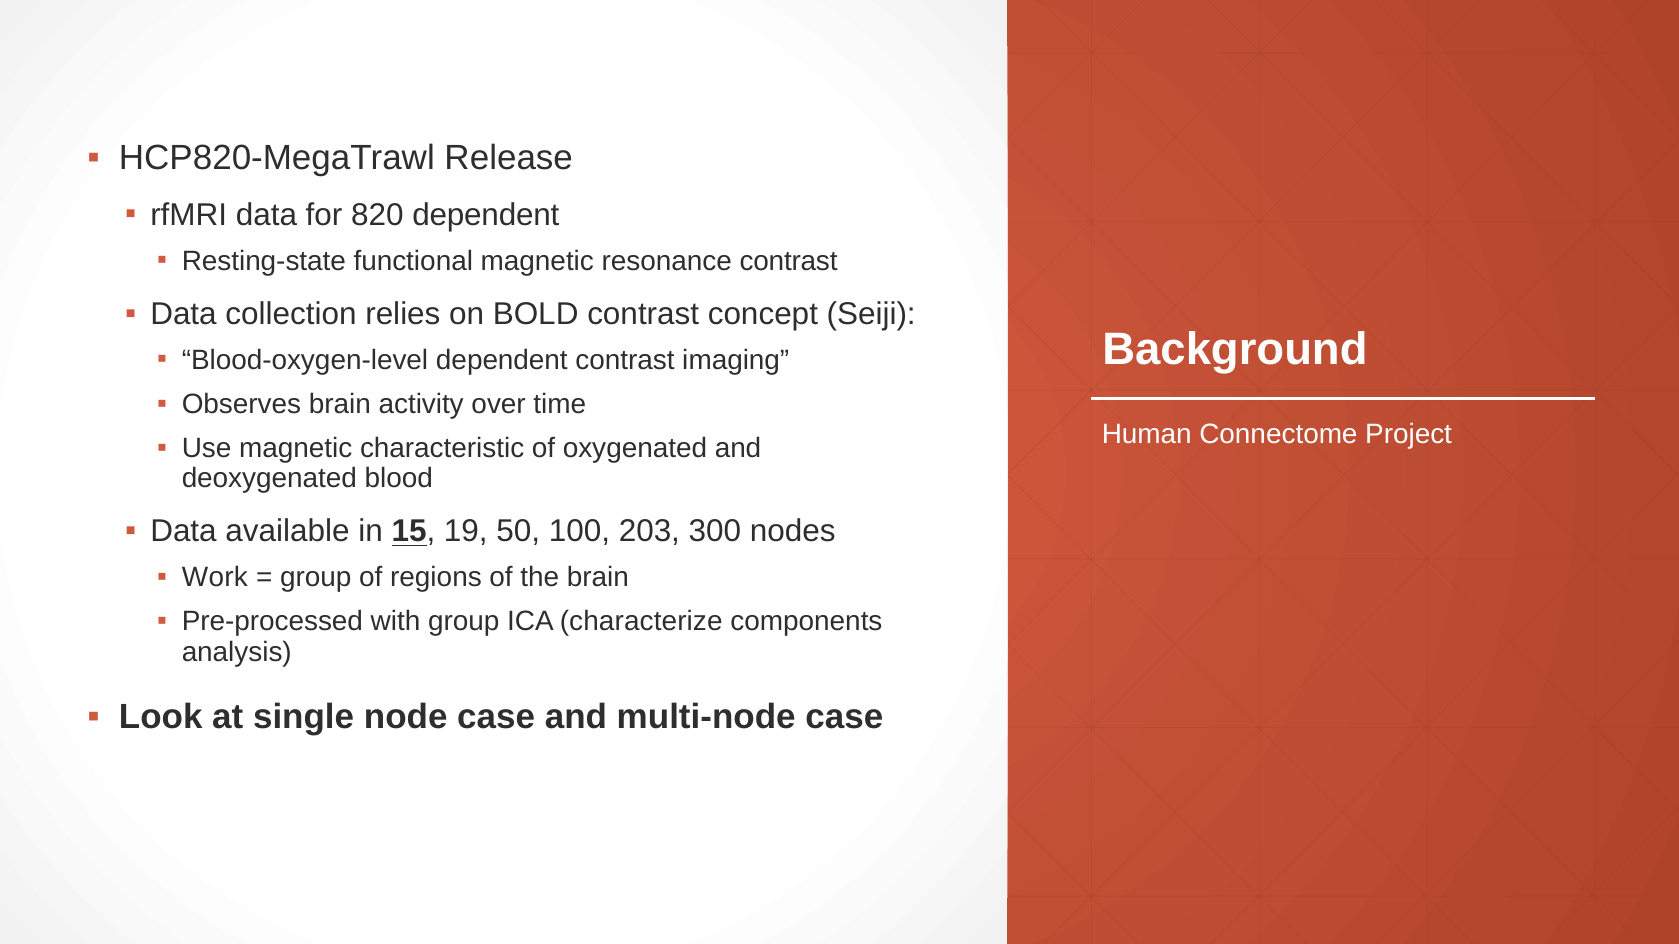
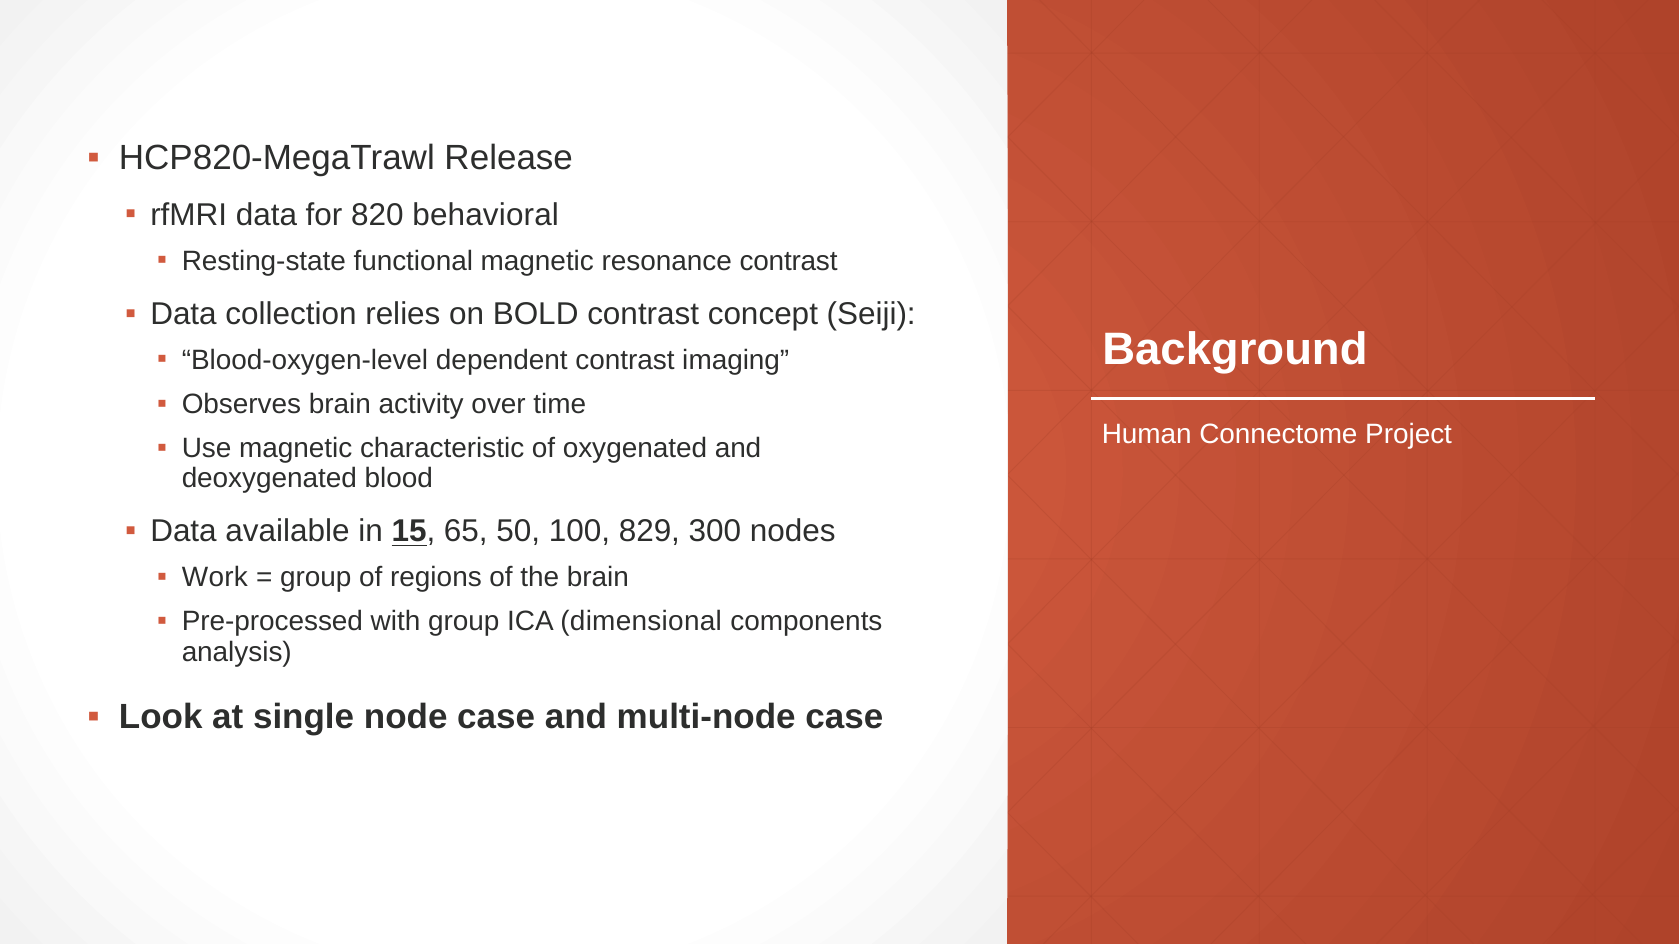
820 dependent: dependent -> behavioral
19: 19 -> 65
203: 203 -> 829
characterize: characterize -> dimensional
